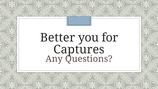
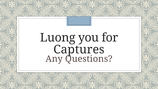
Better: Better -> Luong
